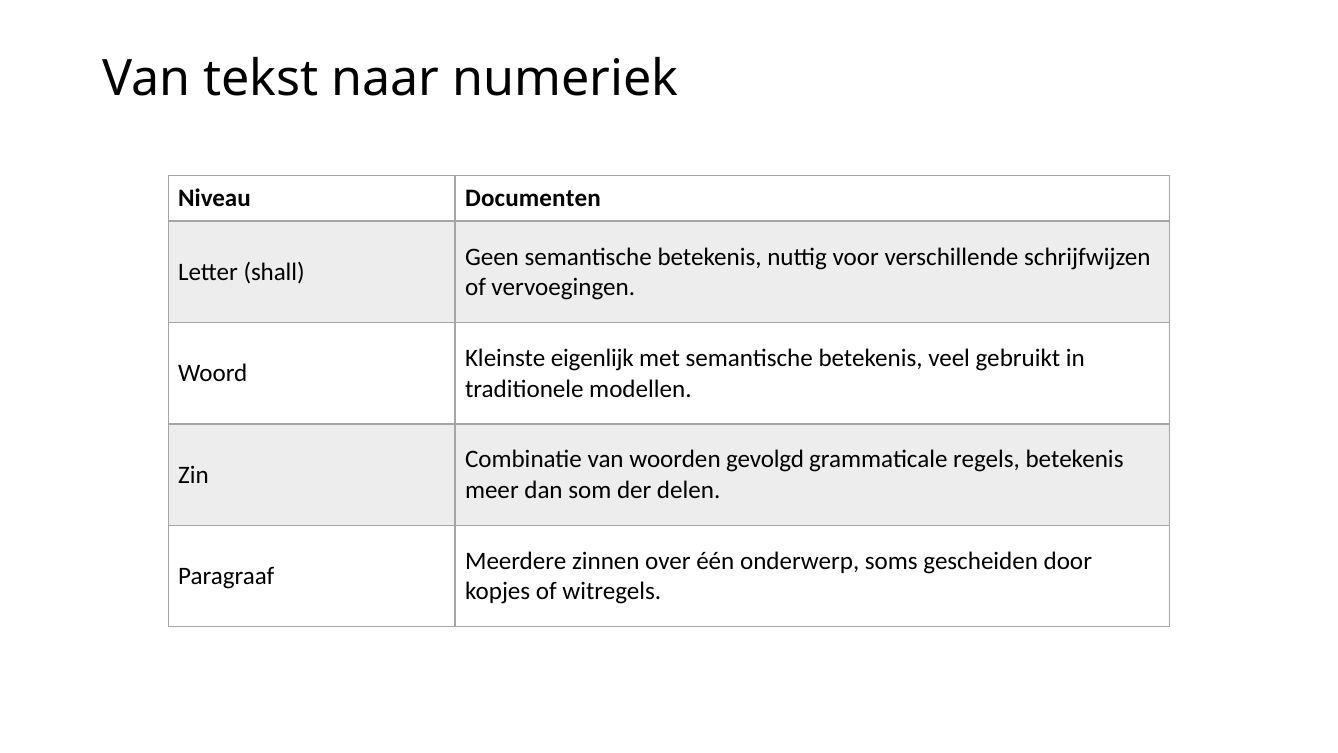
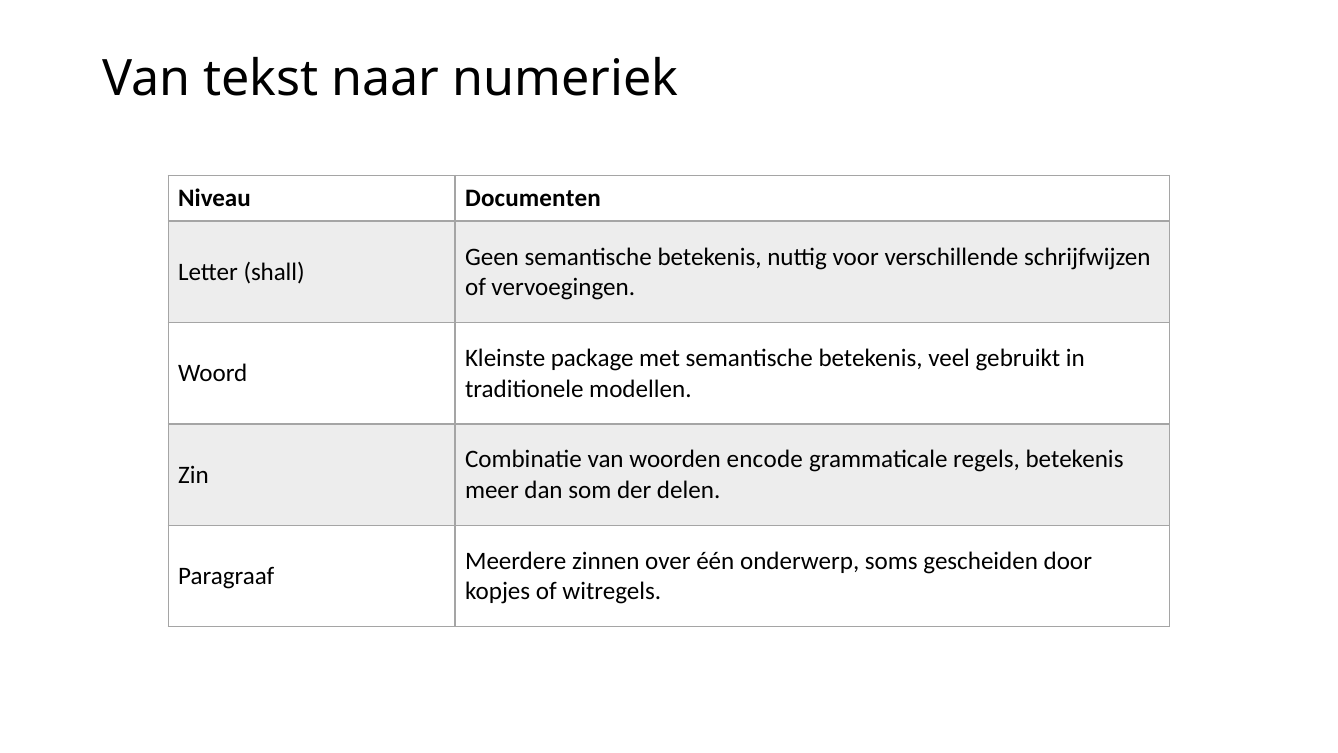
eigenlijk: eigenlijk -> package
gevolgd: gevolgd -> encode
